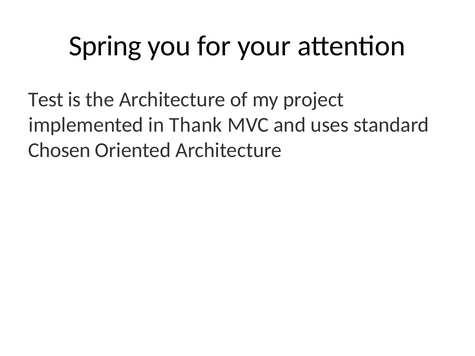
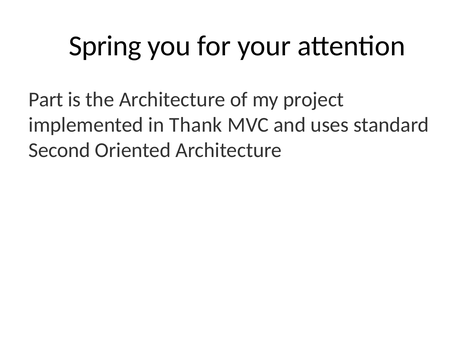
Test: Test -> Part
Chosen: Chosen -> Second
